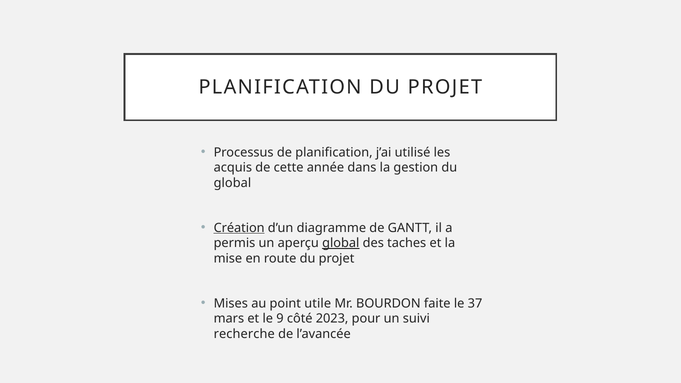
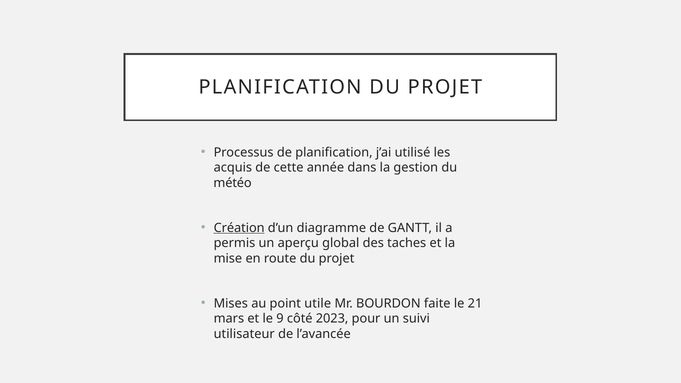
global at (232, 183): global -> météo
global at (341, 243) underline: present -> none
37: 37 -> 21
recherche: recherche -> utilisateur
